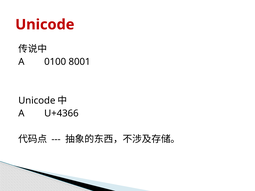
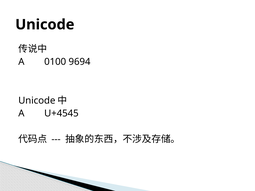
Unicode at (45, 25) colour: red -> black
8001: 8001 -> 9694
U+4366: U+4366 -> U+4545
